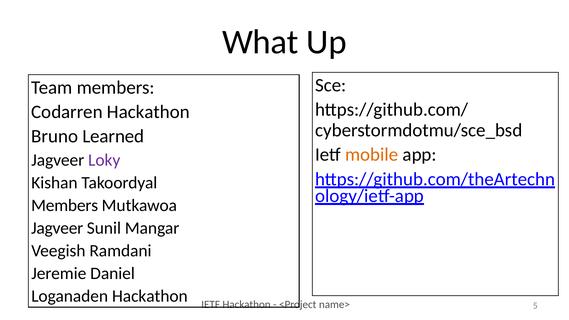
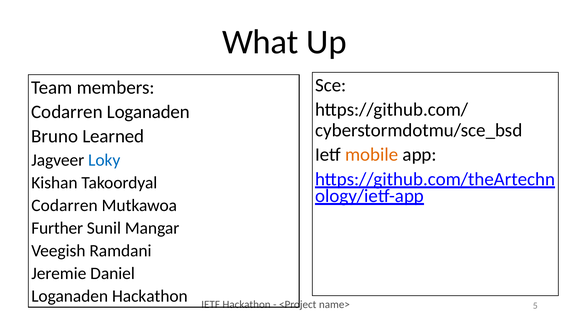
Codarren Hackathon: Hackathon -> Loganaden
Loky colour: purple -> blue
Members at (65, 205): Members -> Codarren
Jagveer at (57, 228): Jagveer -> Further
